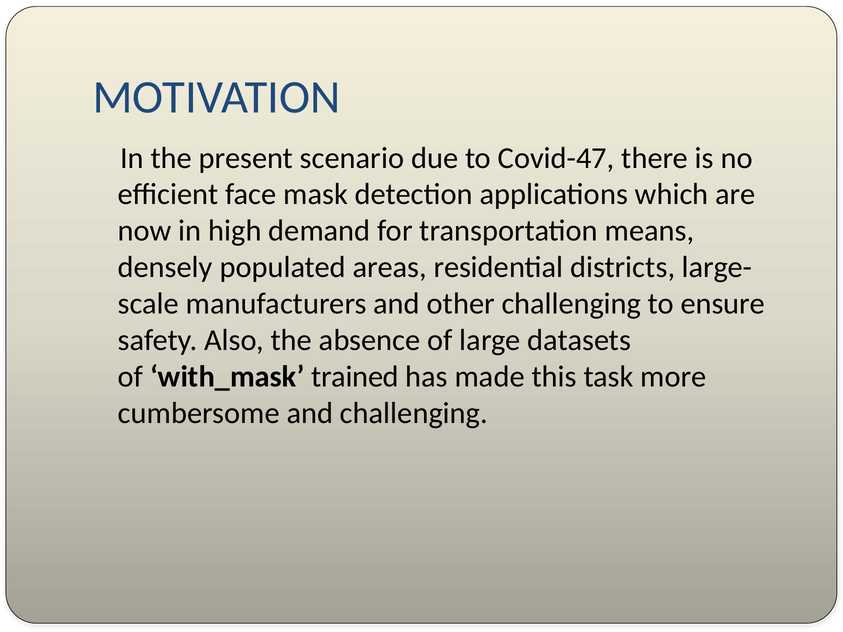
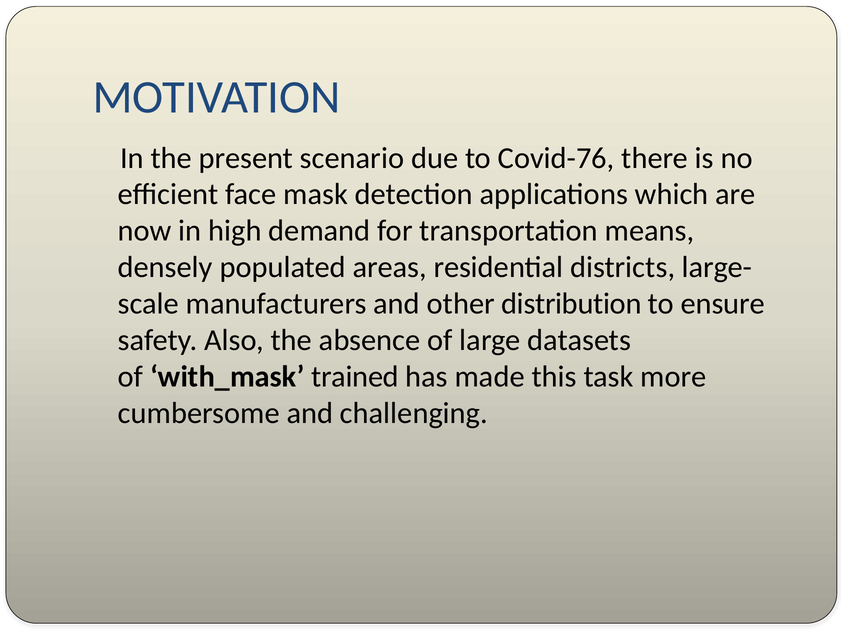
Covid-47: Covid-47 -> Covid-76
other challenging: challenging -> distribution
